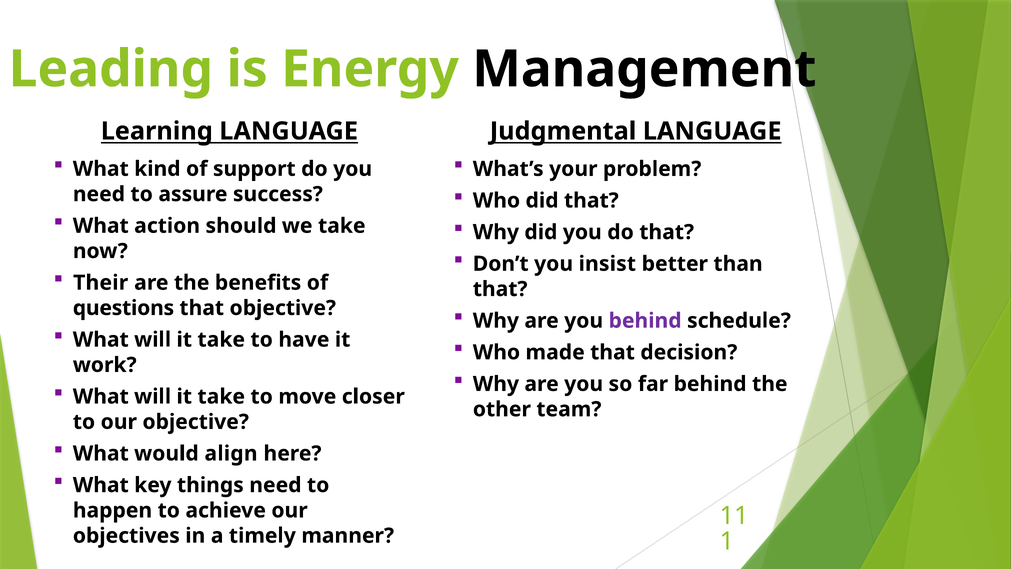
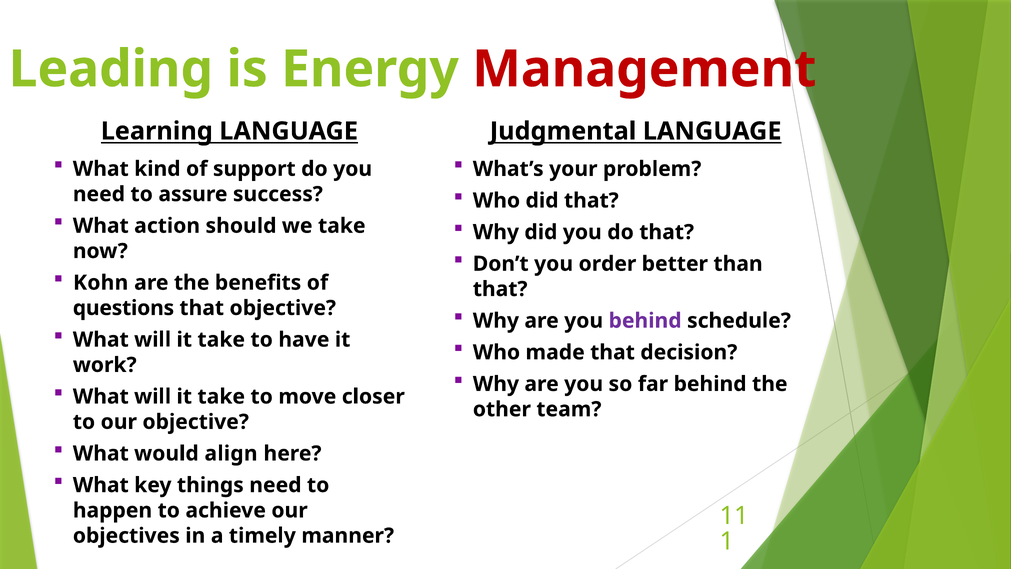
Management colour: black -> red
insist: insist -> order
Their: Their -> Kohn
